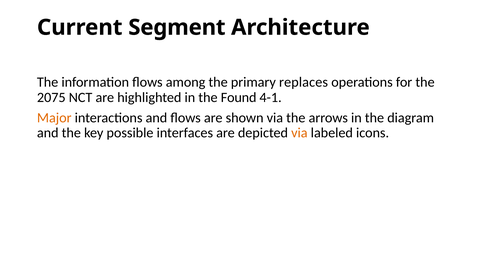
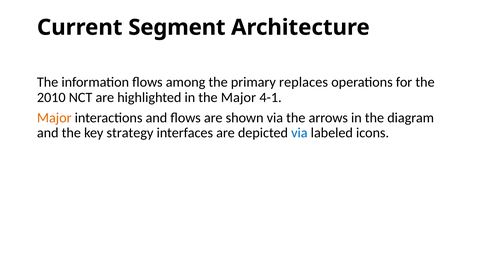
2075: 2075 -> 2010
the Found: Found -> Major
possible: possible -> strategy
via at (299, 133) colour: orange -> blue
